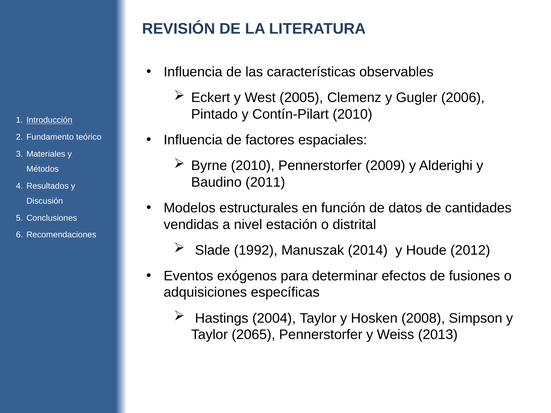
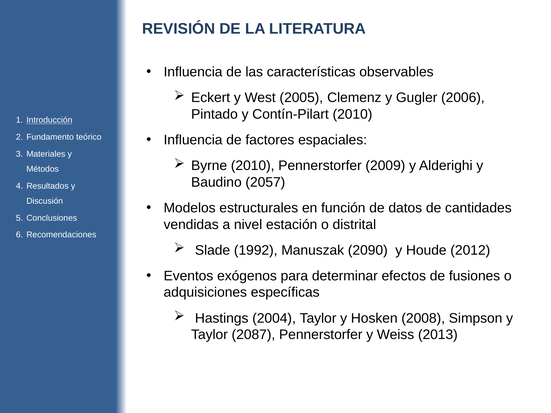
2011: 2011 -> 2057
2014: 2014 -> 2090
2065: 2065 -> 2087
